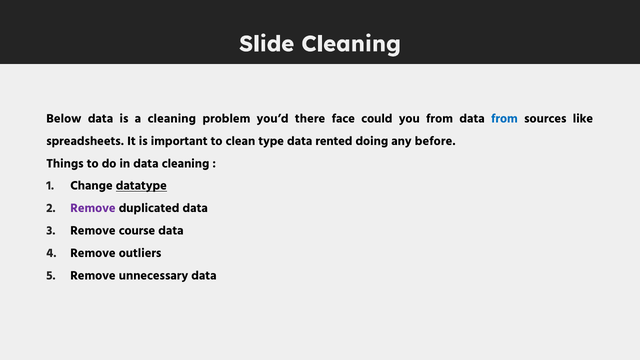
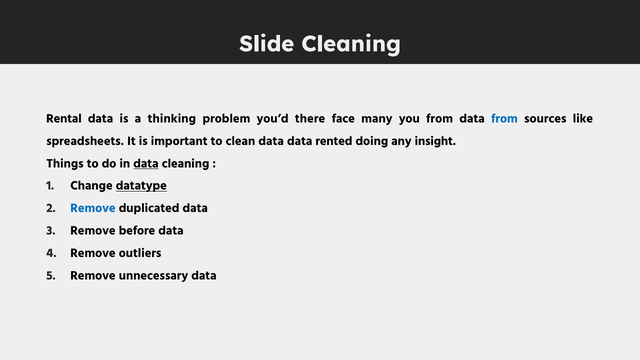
Below: Below -> Rental
a cleaning: cleaning -> thinking
could: could -> many
clean type: type -> data
before: before -> insight
data at (146, 163) underline: none -> present
Remove at (93, 208) colour: purple -> blue
course: course -> before
